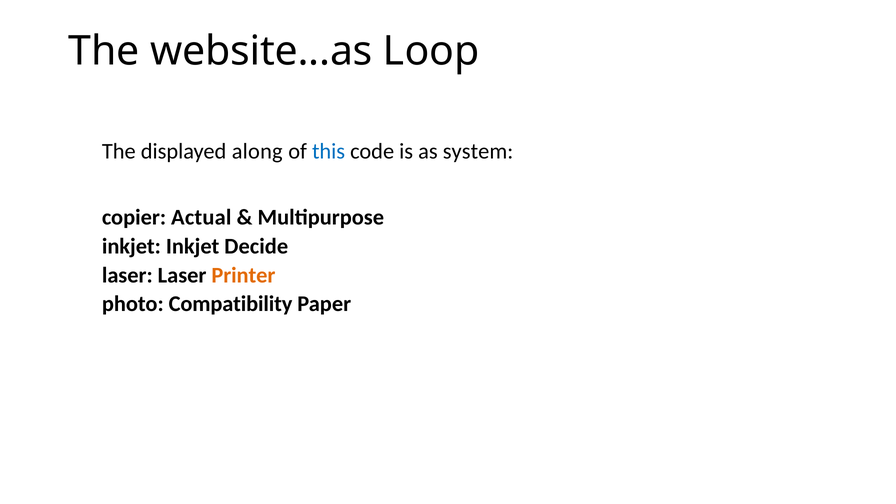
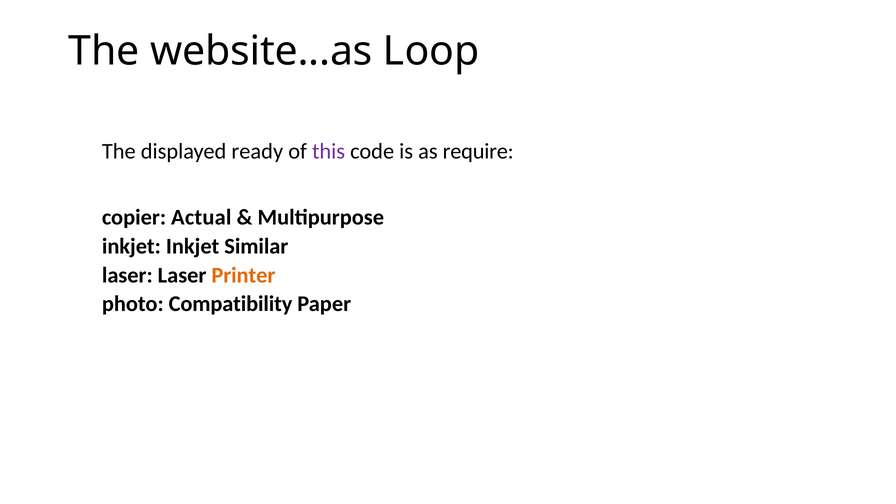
along: along -> ready
this colour: blue -> purple
system: system -> require
Decide: Decide -> Similar
